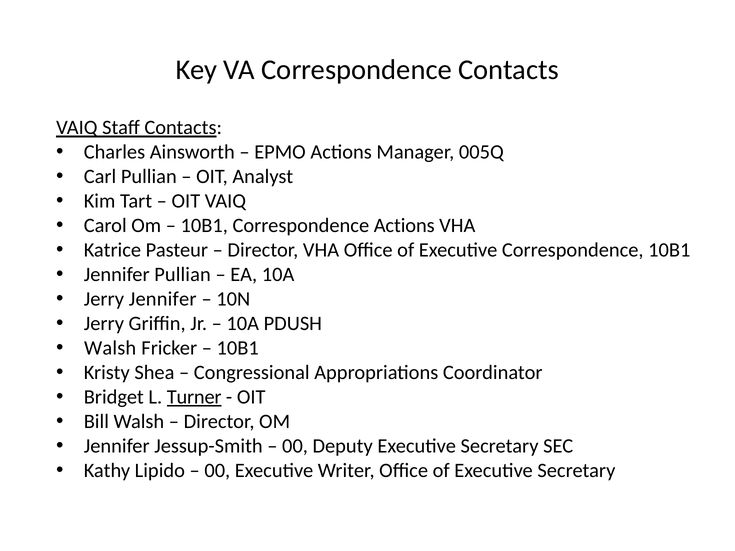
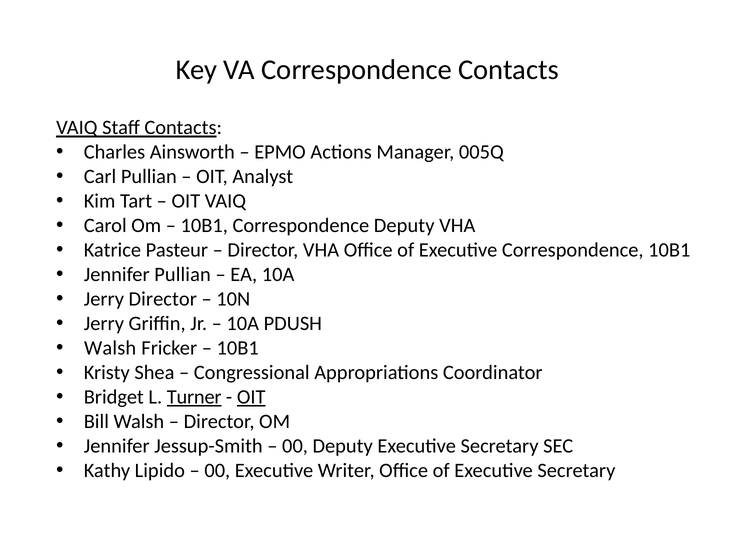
Correspondence Actions: Actions -> Deputy
Jerry Jennifer: Jennifer -> Director
OIT at (251, 397) underline: none -> present
